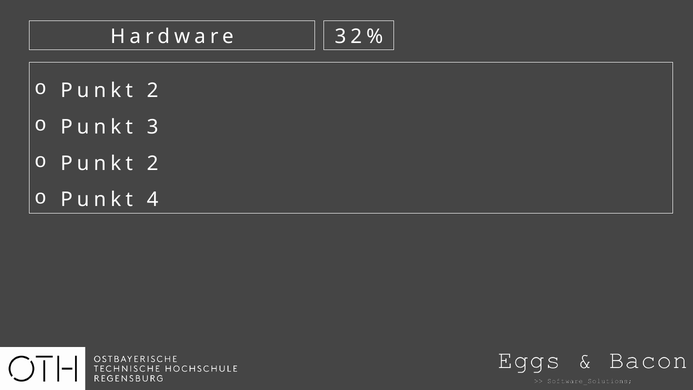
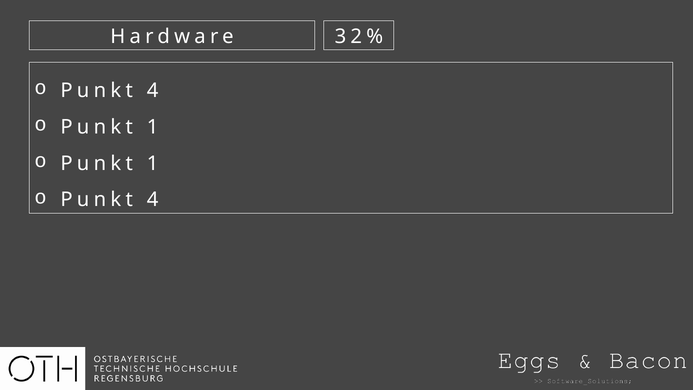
2 at (153, 90): 2 -> 4
3 at (153, 127): 3 -> 1
2 at (153, 163): 2 -> 1
